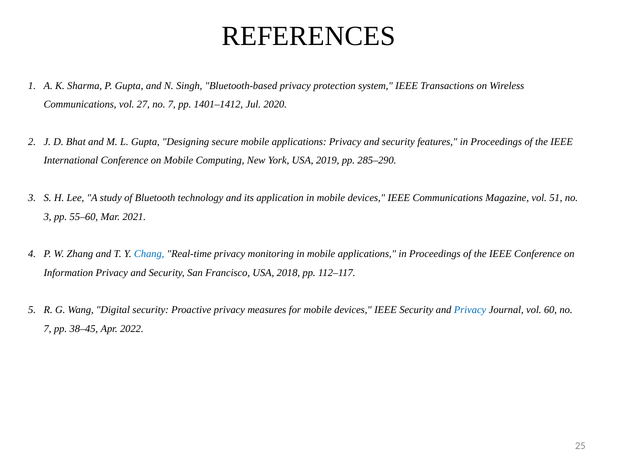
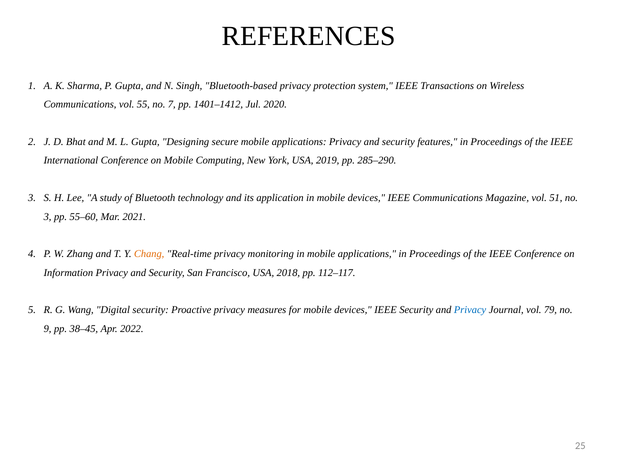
27: 27 -> 55
Chang colour: blue -> orange
60: 60 -> 79
7 at (48, 329): 7 -> 9
